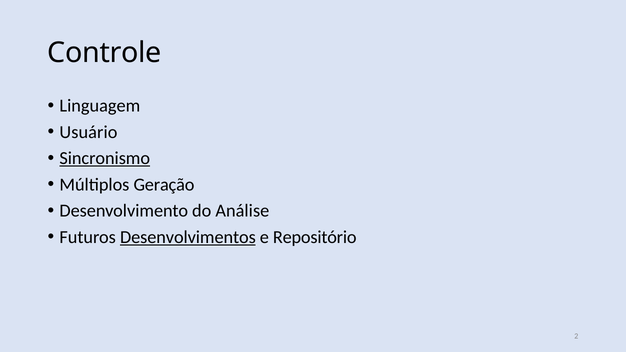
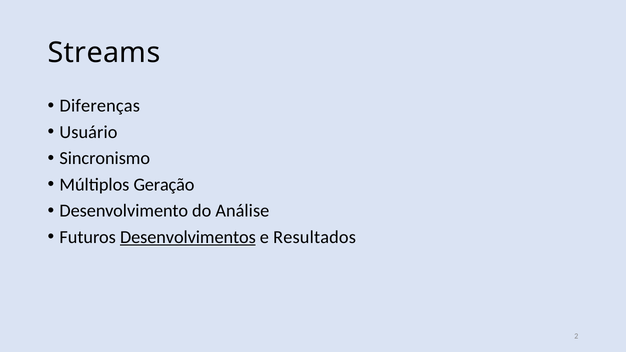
Controle: Controle -> Streams
Linguagem: Linguagem -> Diferenças
Sincronismo underline: present -> none
Repositório: Repositório -> Resultados
